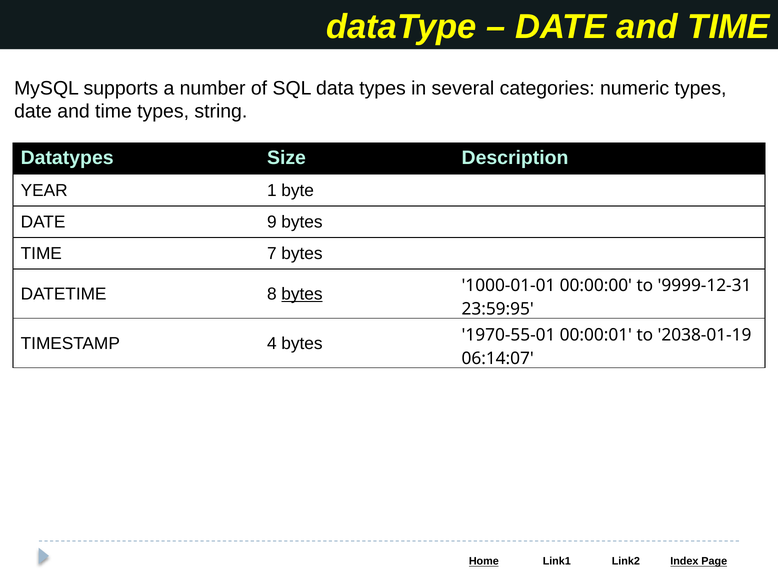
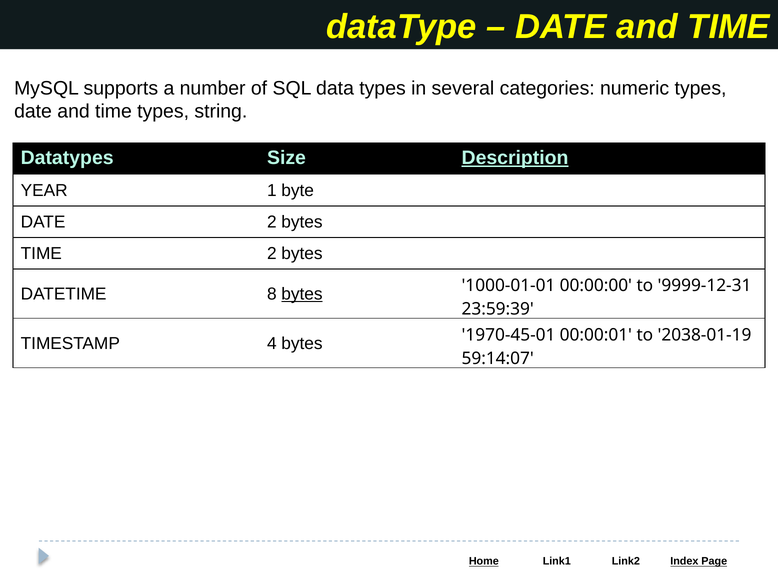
Description underline: none -> present
DATE 9: 9 -> 2
TIME 7: 7 -> 2
23:59:95: 23:59:95 -> 23:59:39
1970-55-01: 1970-55-01 -> 1970-45-01
06:14:07: 06:14:07 -> 59:14:07
